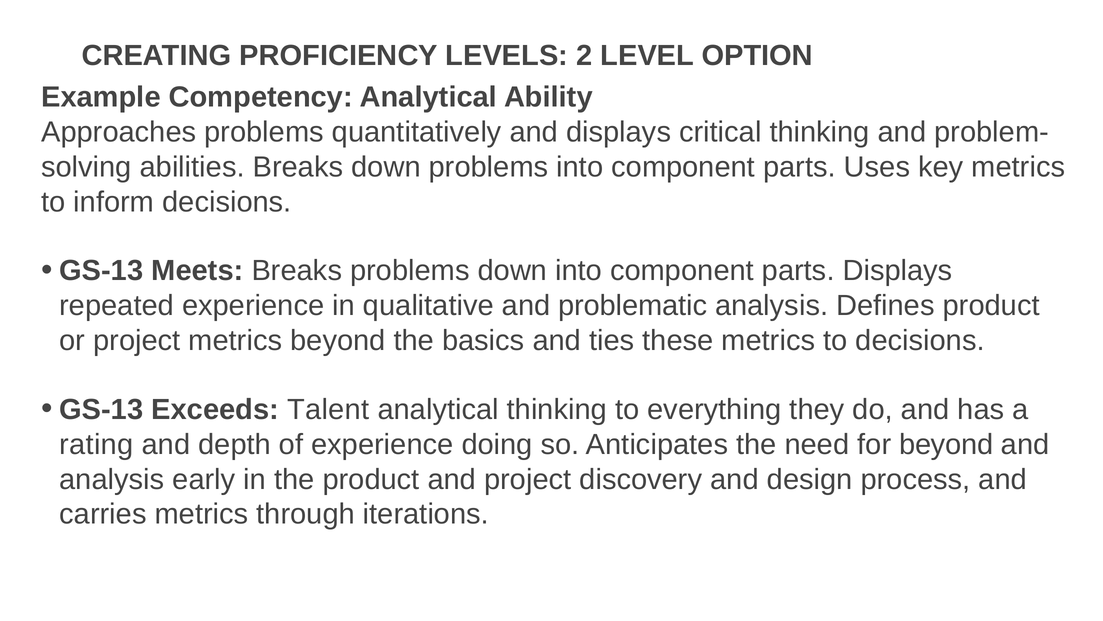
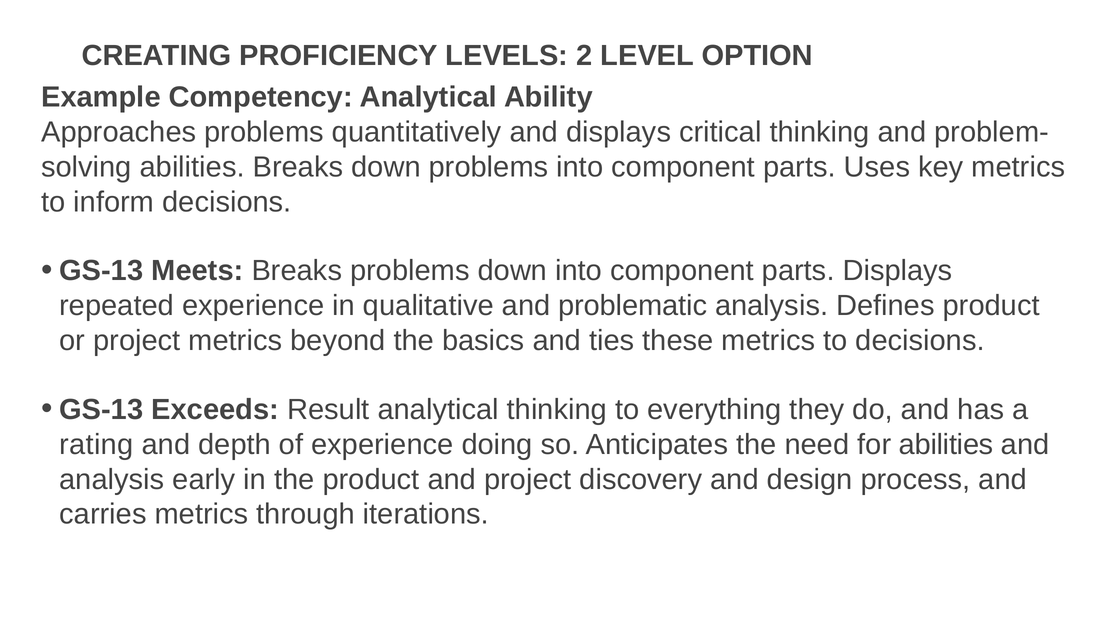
Talent: Talent -> Result
for beyond: beyond -> abilities
